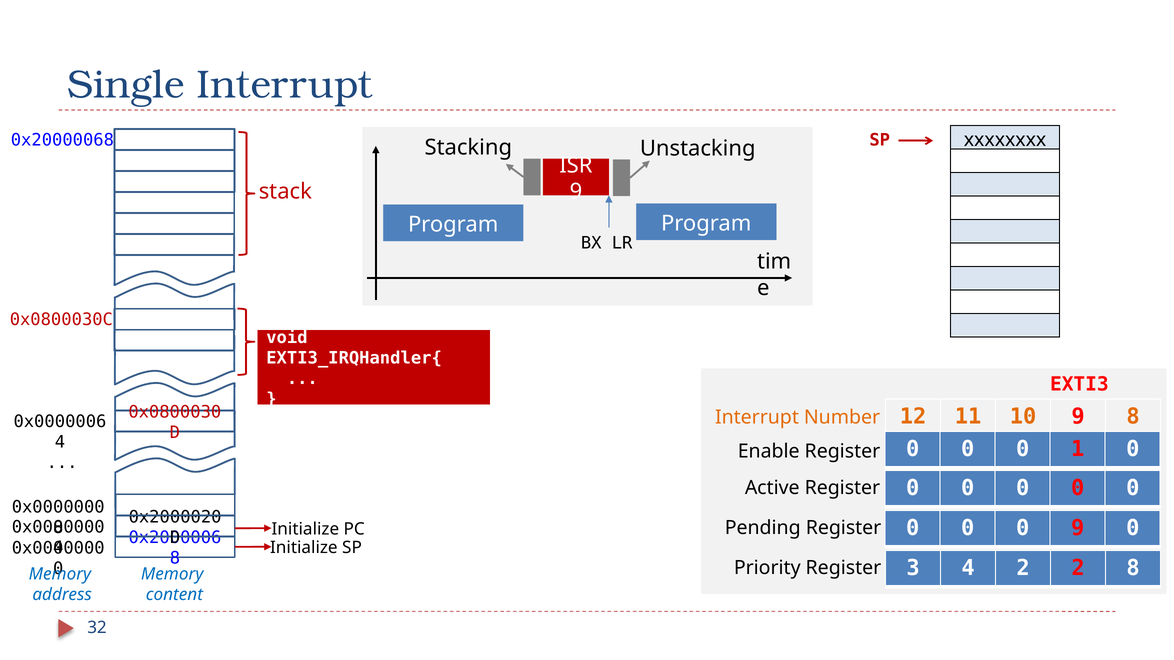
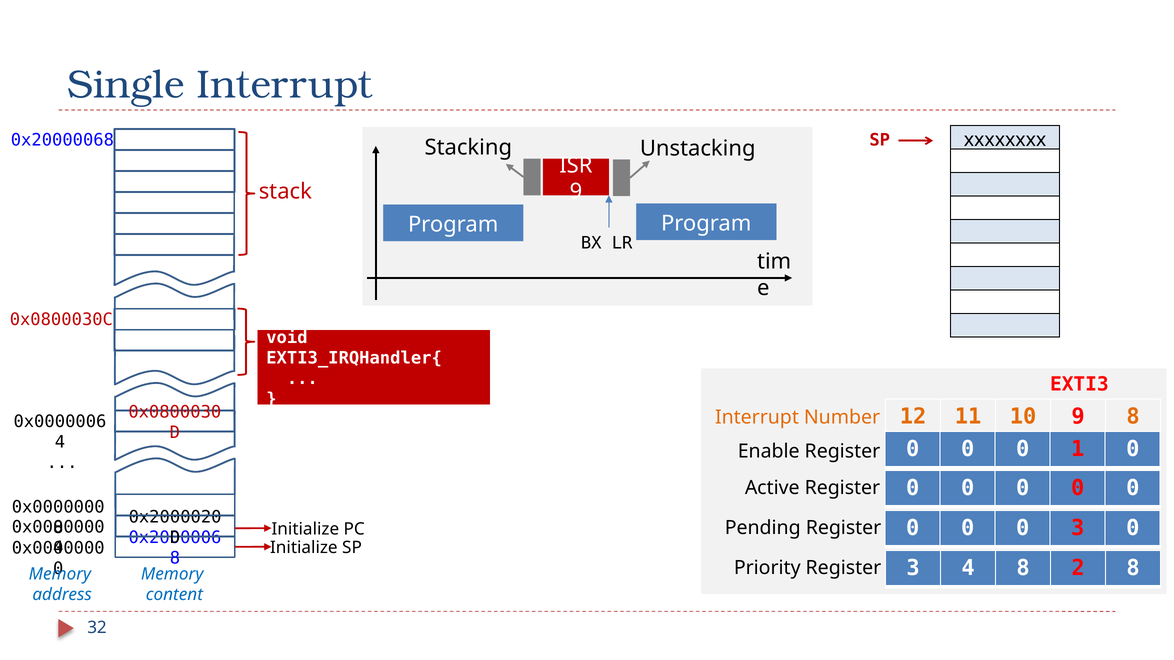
0 9: 9 -> 3
4 2: 2 -> 8
